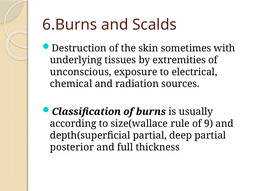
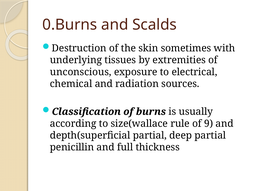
6.Burns: 6.Burns -> 0.Burns
posterior: posterior -> penicillin
